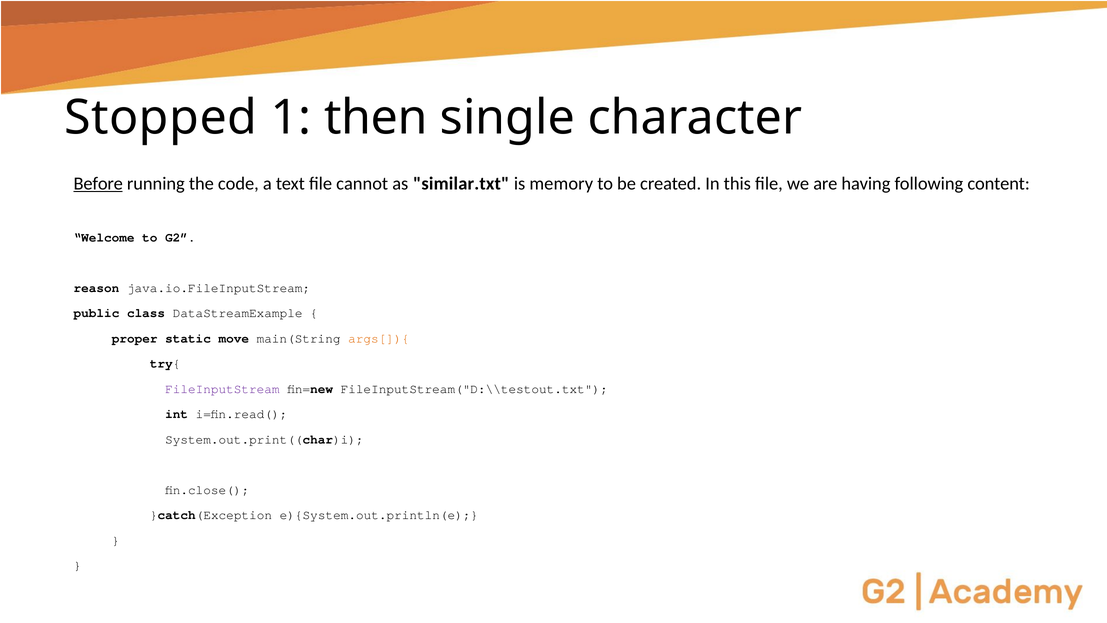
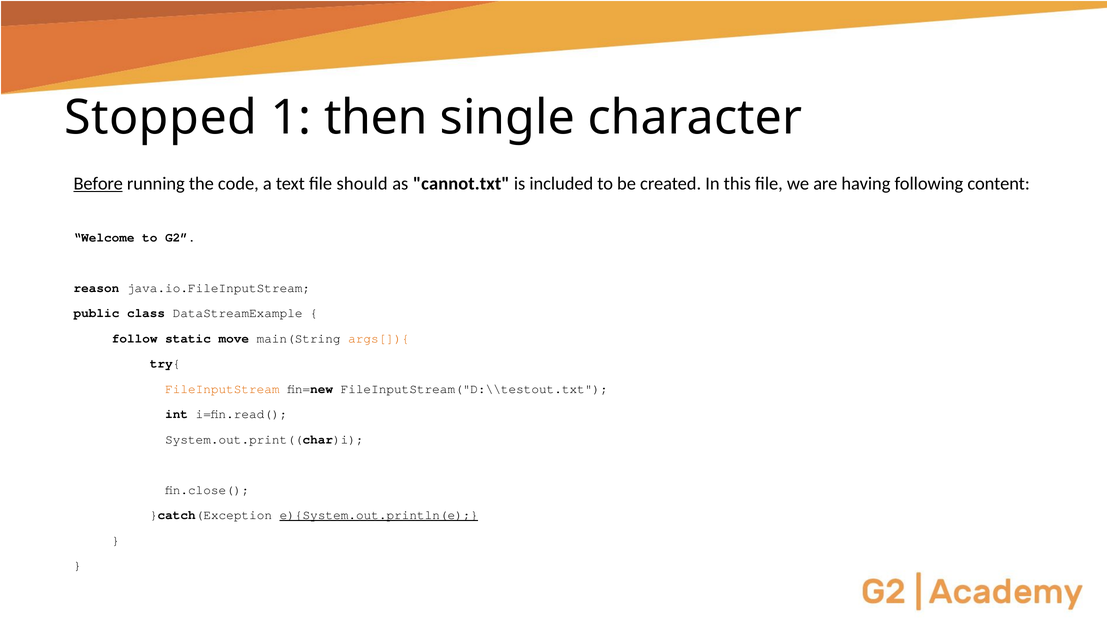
cannot: cannot -> should
similar.txt: similar.txt -> cannot.txt
memory: memory -> included
proper: proper -> follow
FileInputStream colour: purple -> orange
e){System.out.println(e underline: none -> present
